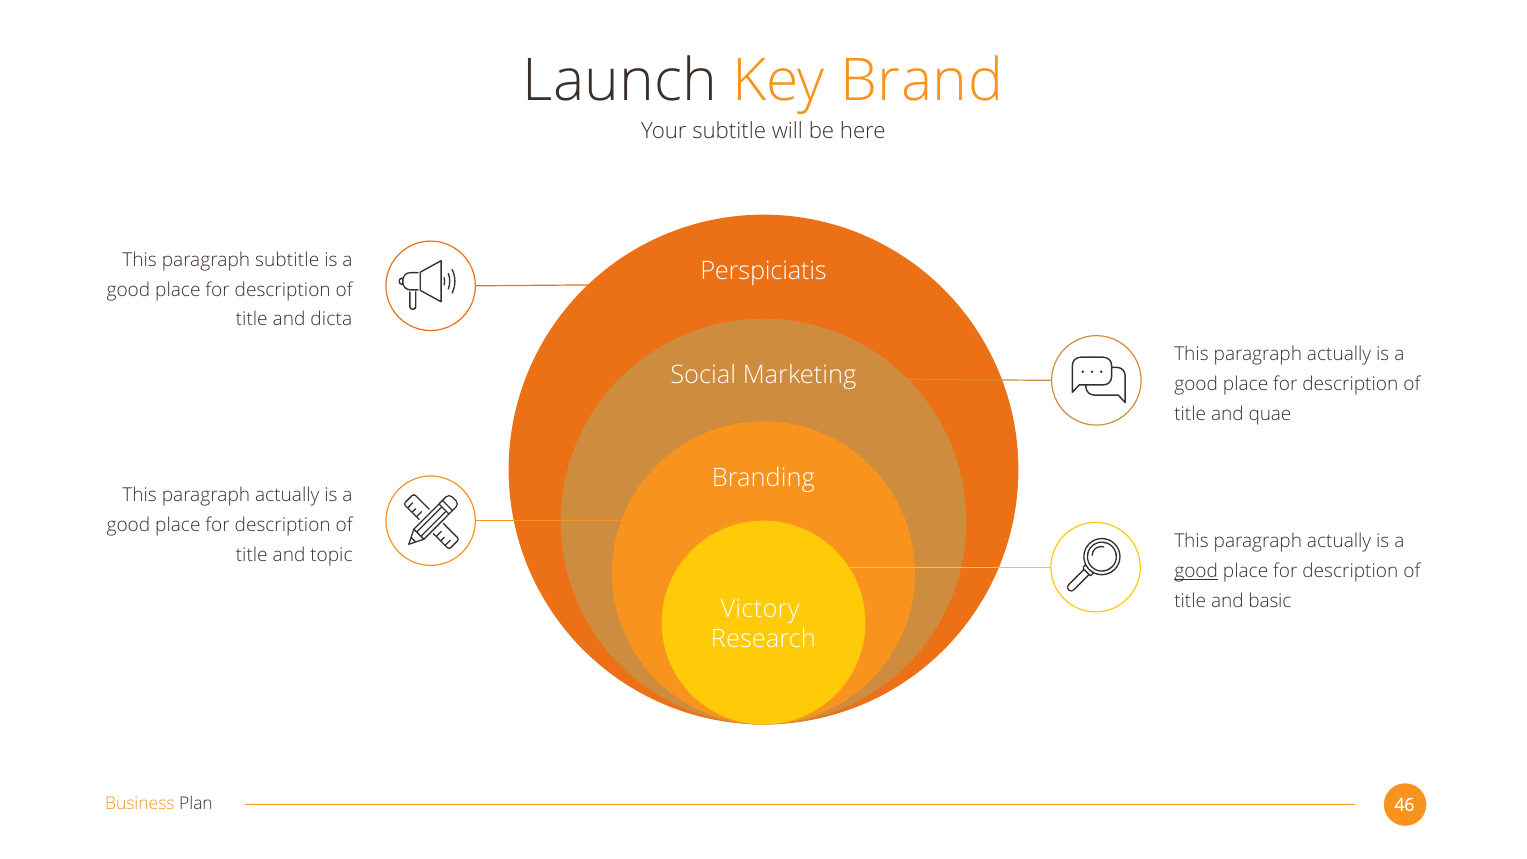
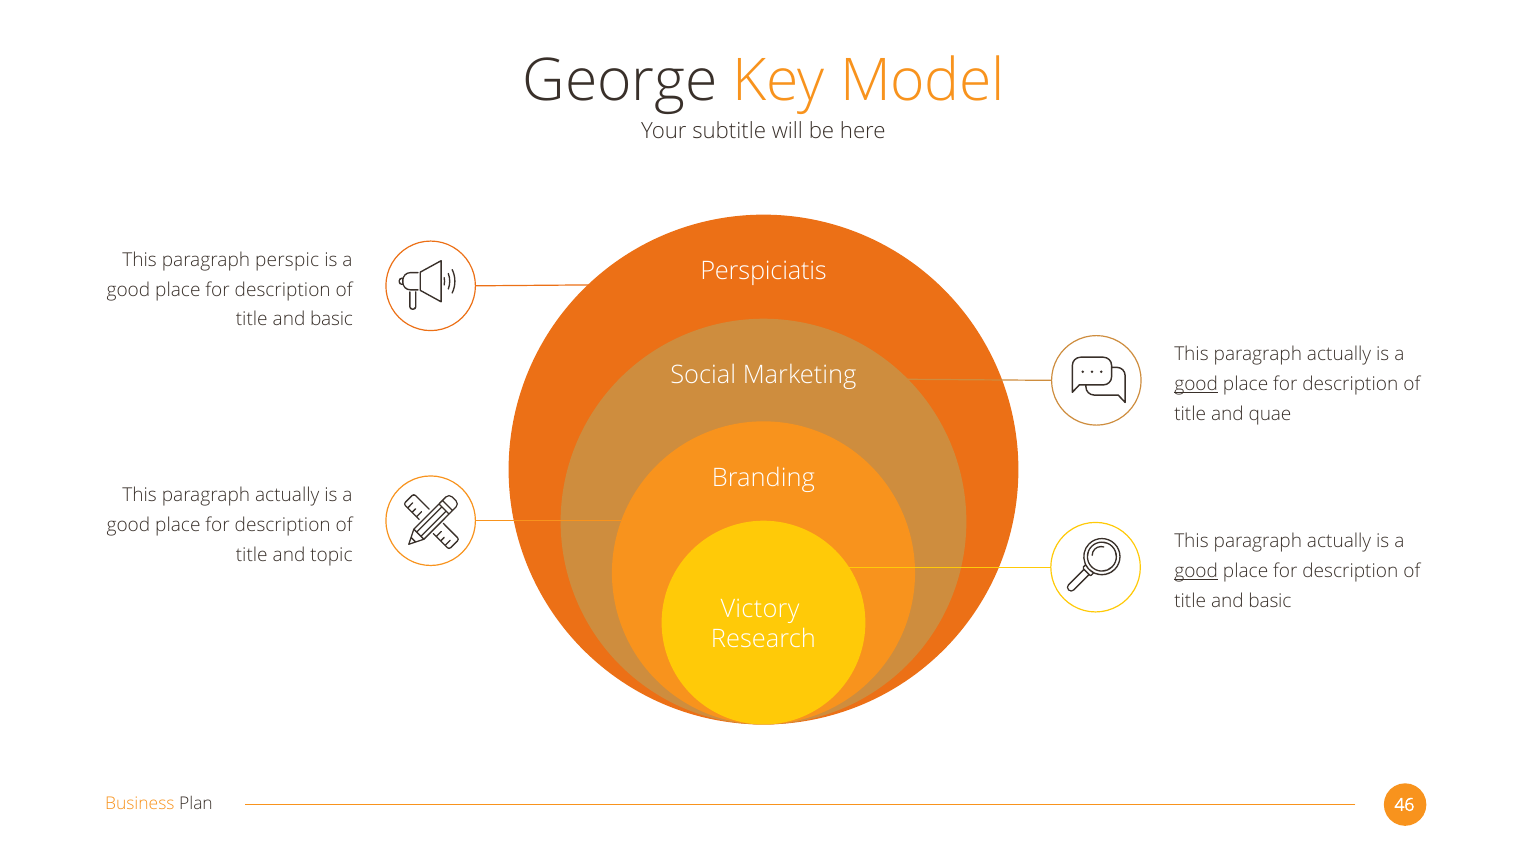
Launch: Launch -> George
Brand: Brand -> Model
paragraph subtitle: subtitle -> perspic
dicta at (331, 320): dicta -> basic
good at (1196, 384) underline: none -> present
